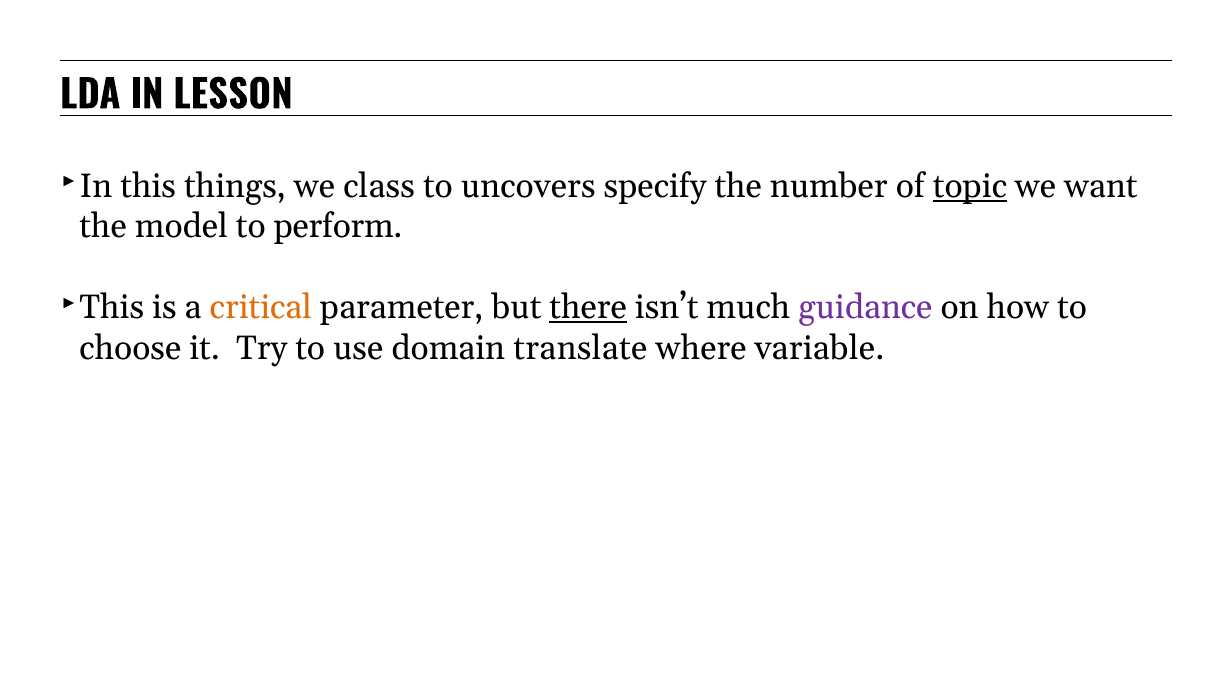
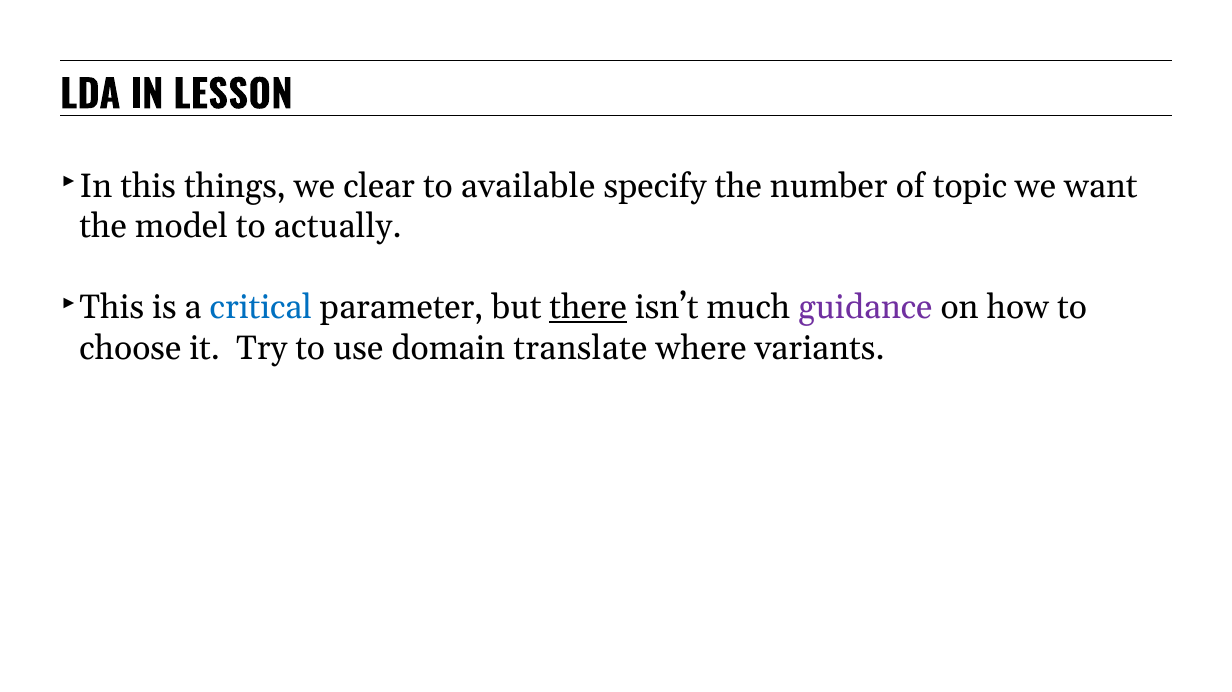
class: class -> clear
uncovers: uncovers -> available
topic underline: present -> none
perform: perform -> actually
critical colour: orange -> blue
variable: variable -> variants
